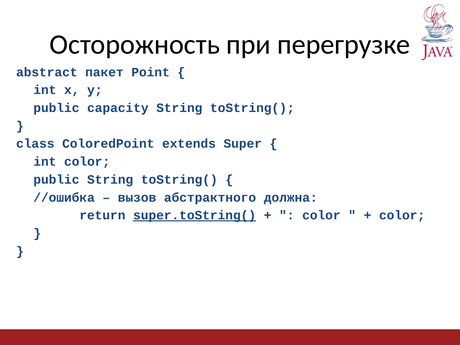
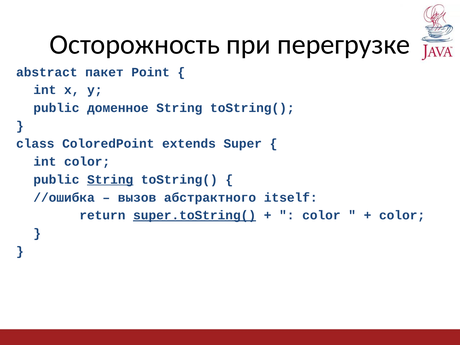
capacity: capacity -> доменное
String at (110, 180) underline: none -> present
должна: должна -> itself
